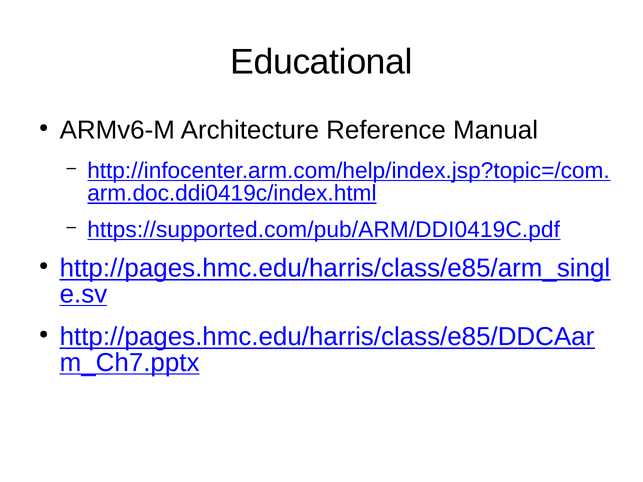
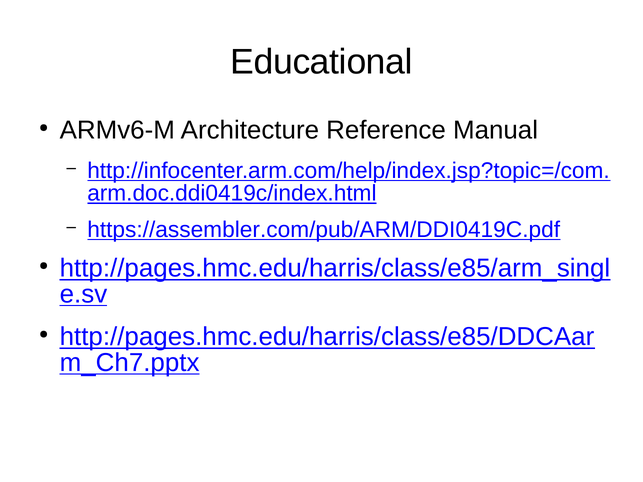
https://supported.com/pub/ARM/DDI0419C.pdf: https://supported.com/pub/ARM/DDI0419C.pdf -> https://assembler.com/pub/ARM/DDI0419C.pdf
